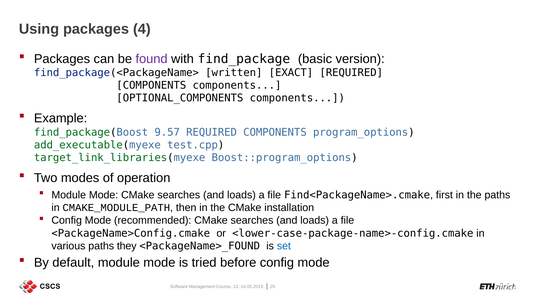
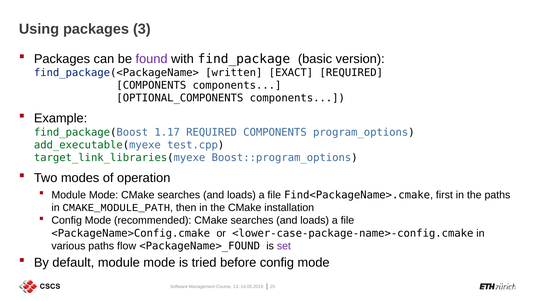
4: 4 -> 3
9.57: 9.57 -> 1.17
they: they -> flow
set colour: blue -> purple
